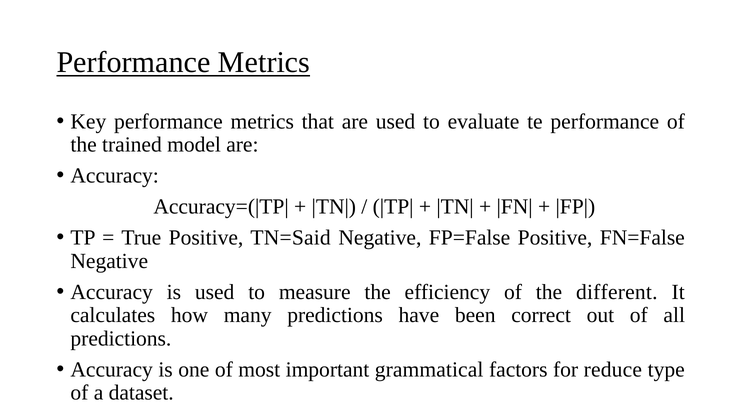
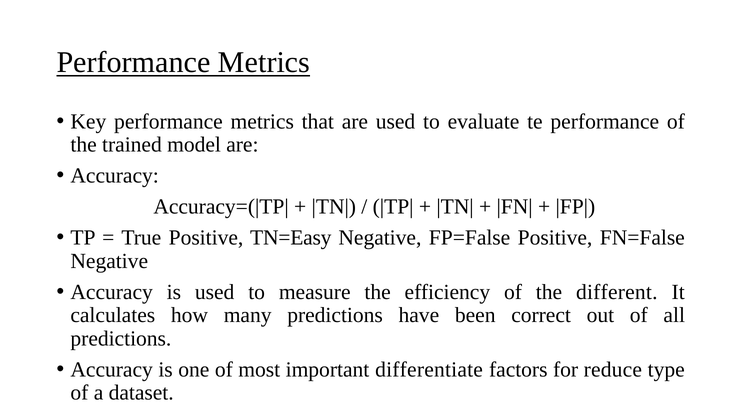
TN=Said: TN=Said -> TN=Easy
grammatical: grammatical -> differentiate
